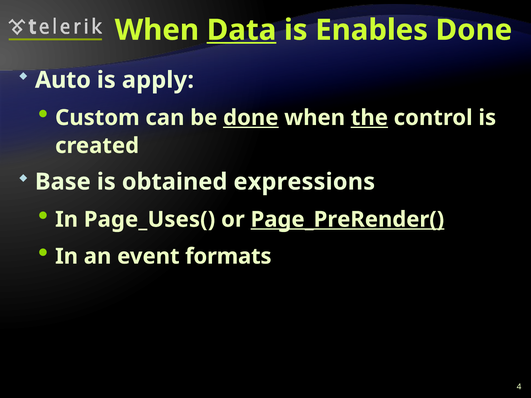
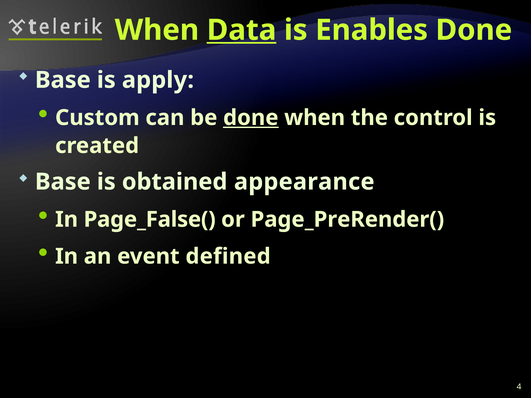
Auto at (63, 80): Auto -> Base
the underline: present -> none
expressions: expressions -> appearance
Page_Uses(: Page_Uses( -> Page_False(
Page_PreRender( underline: present -> none
formats: formats -> defined
